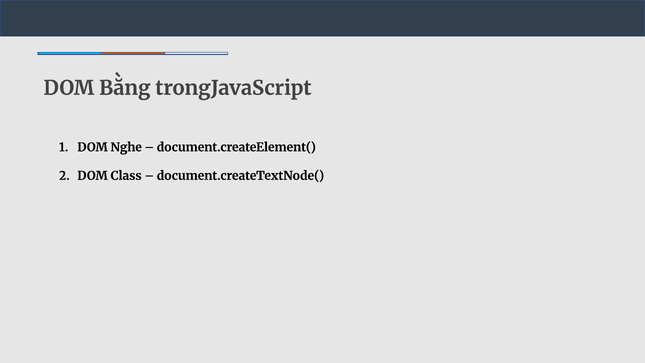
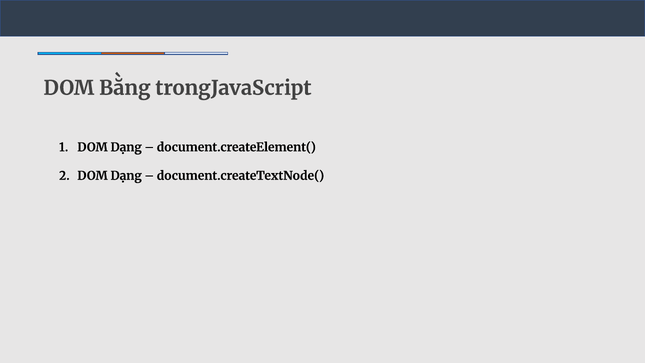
Nghe at (126, 147): Nghe -> Dạng
Class at (126, 176): Class -> Dạng
